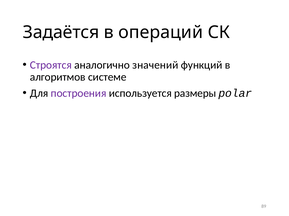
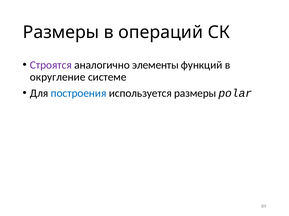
Задаётся at (61, 32): Задаётся -> Размеры
значений: значений -> элементы
алгоритмов: алгоритмов -> округление
построения colour: purple -> blue
